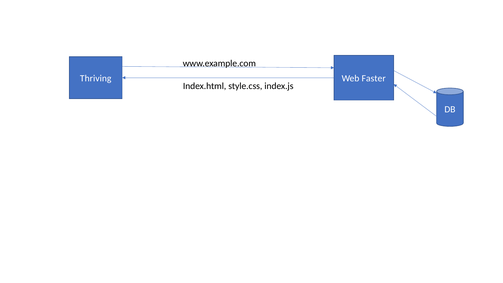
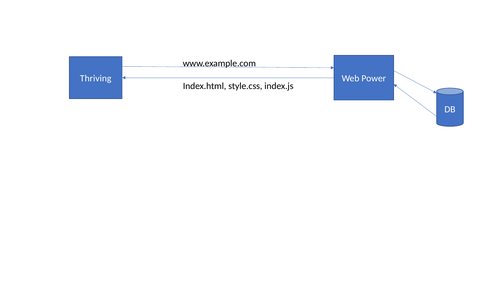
Faster: Faster -> Power
